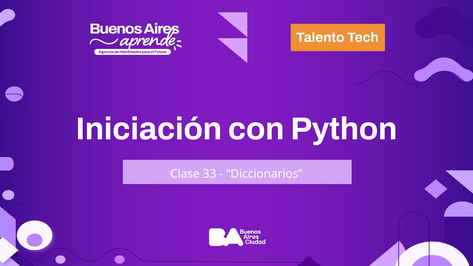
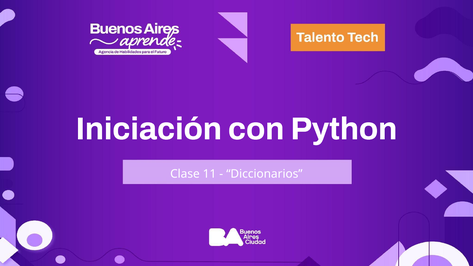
33: 33 -> 11
